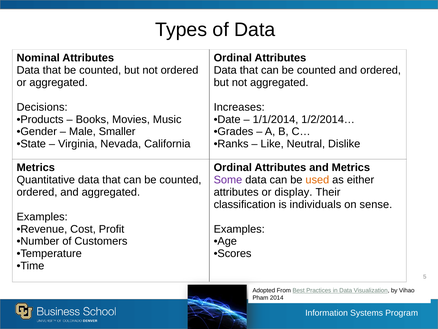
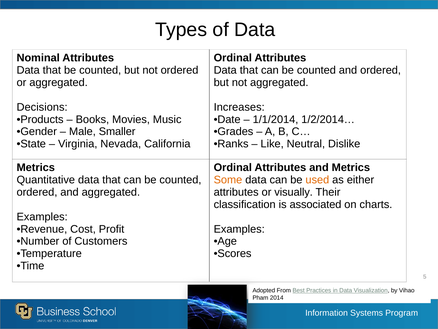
Some colour: purple -> orange
display: display -> visually
individuals: individuals -> associated
sense: sense -> charts
